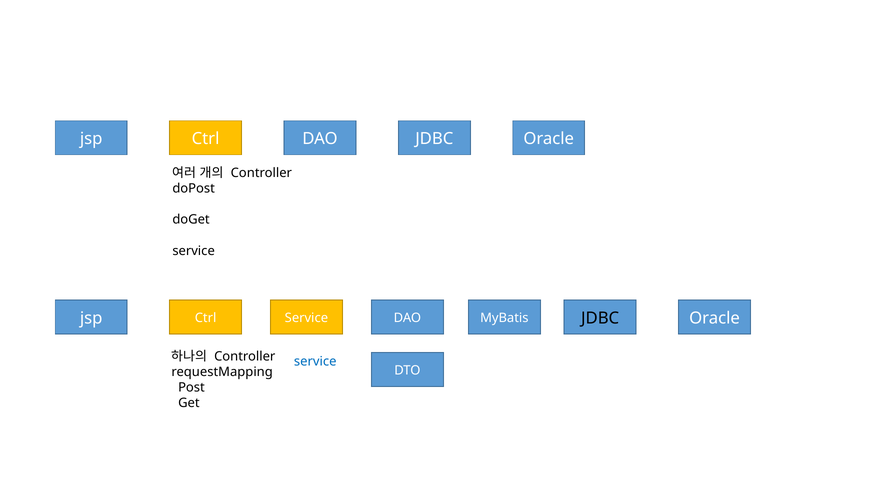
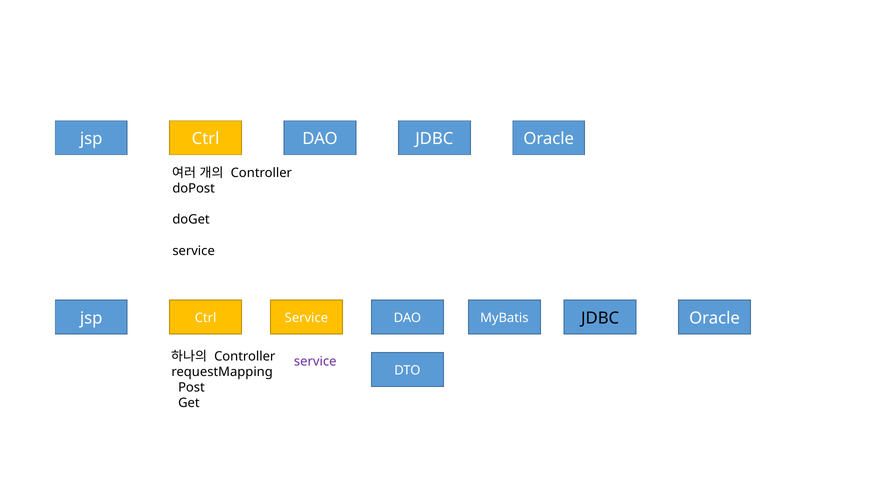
service at (315, 362) colour: blue -> purple
